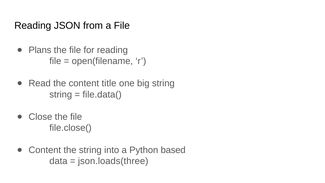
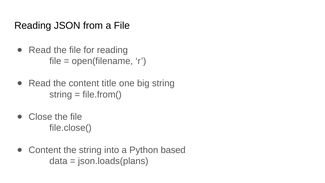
Plans at (40, 50): Plans -> Read
file.data(: file.data( -> file.from(
json.loads(three: json.loads(three -> json.loads(plans
